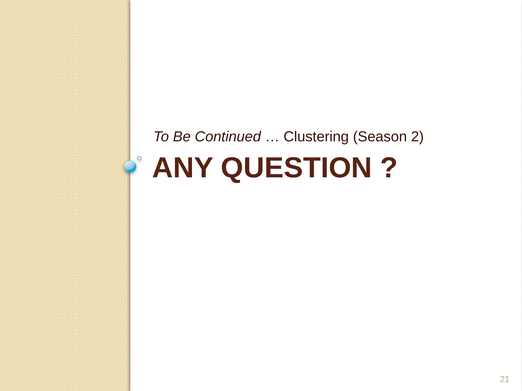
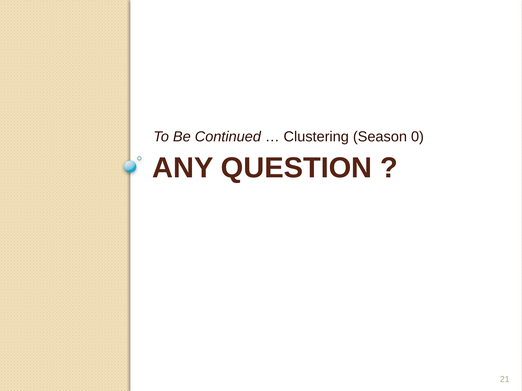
2: 2 -> 0
